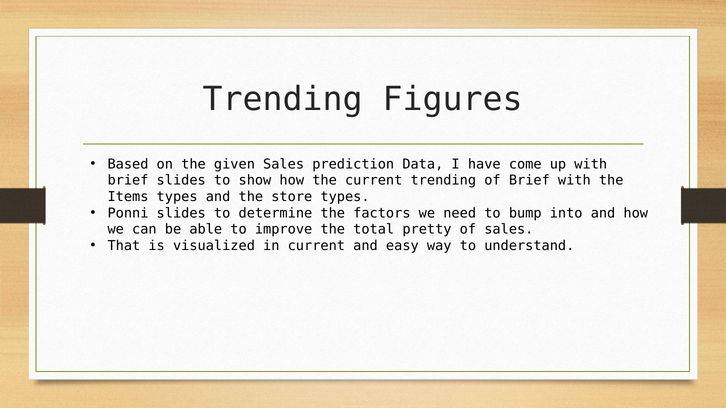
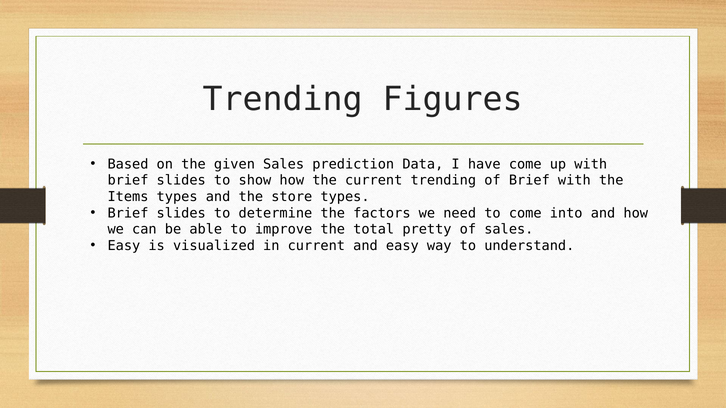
Ponni at (128, 213): Ponni -> Brief
to bump: bump -> come
That at (124, 246): That -> Easy
